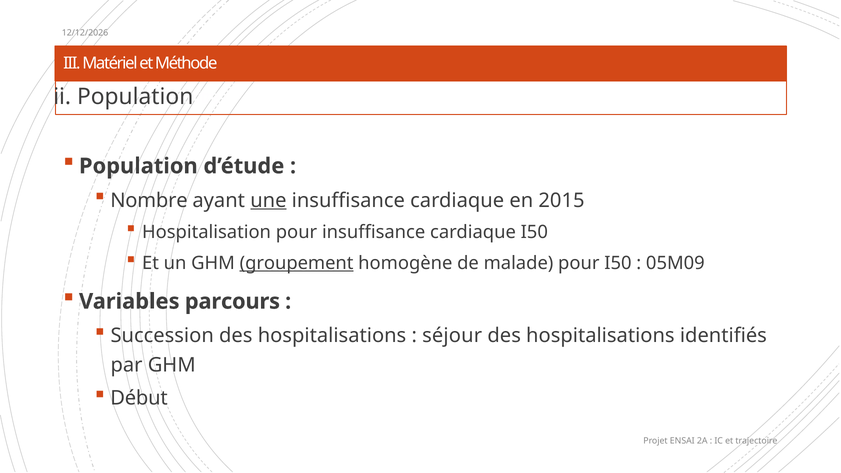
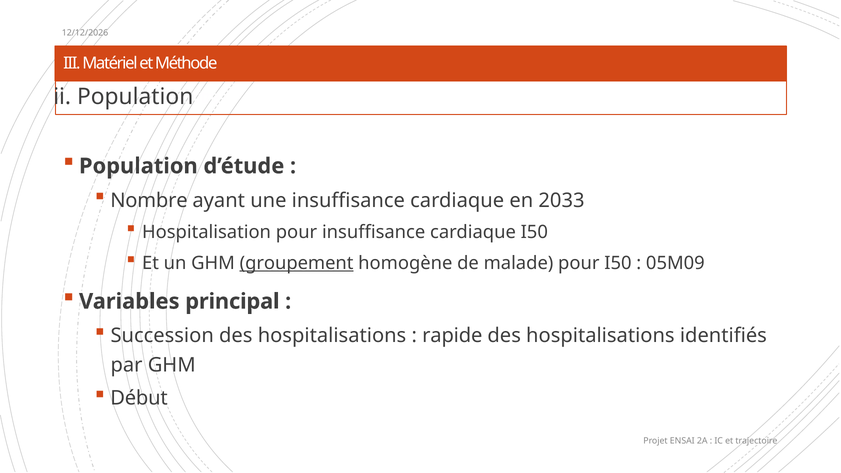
une underline: present -> none
2015: 2015 -> 2033
parcours: parcours -> principal
séjour: séjour -> rapide
